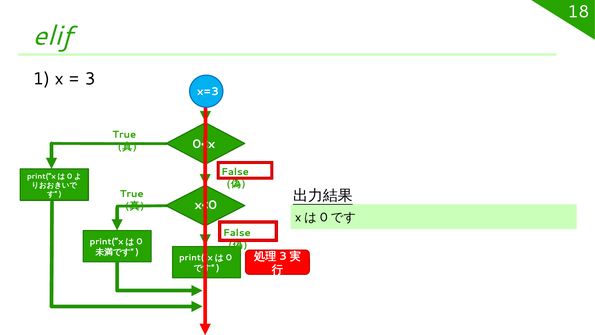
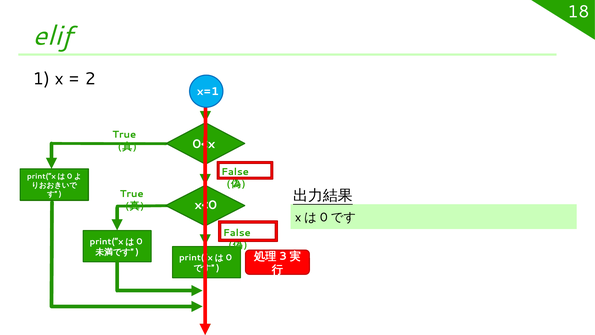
3: 3 -> 2
x=3: x=3 -> x=1
